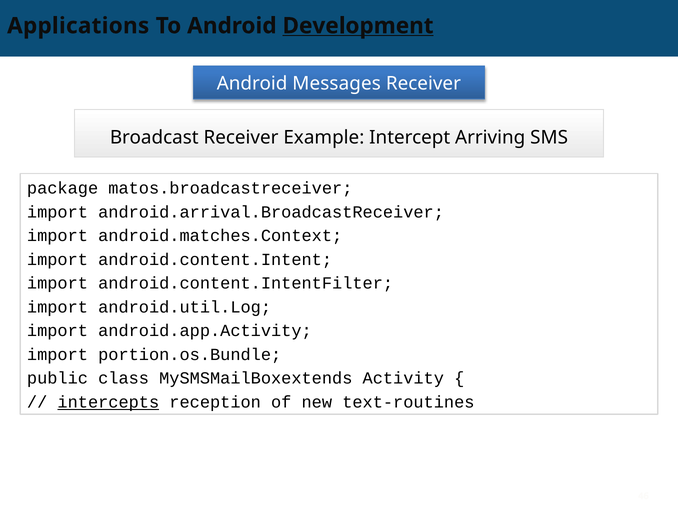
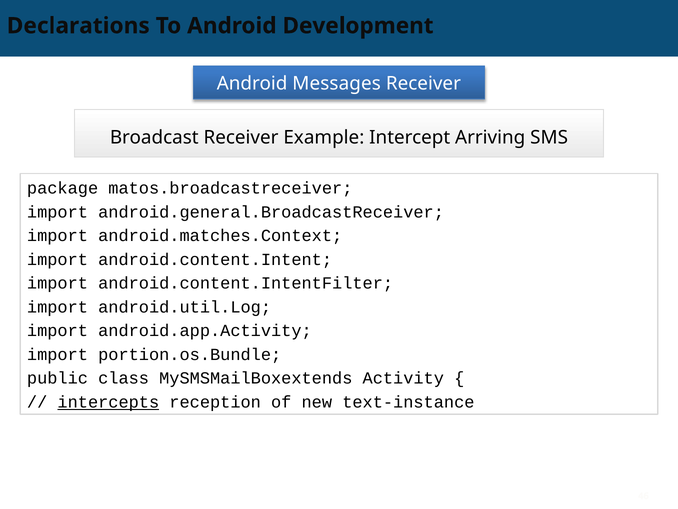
Applications: Applications -> Declarations
Development underline: present -> none
android.arrival.BroadcastReceiver: android.arrival.BroadcastReceiver -> android.general.BroadcastReceiver
text-routines: text-routines -> text-instance
